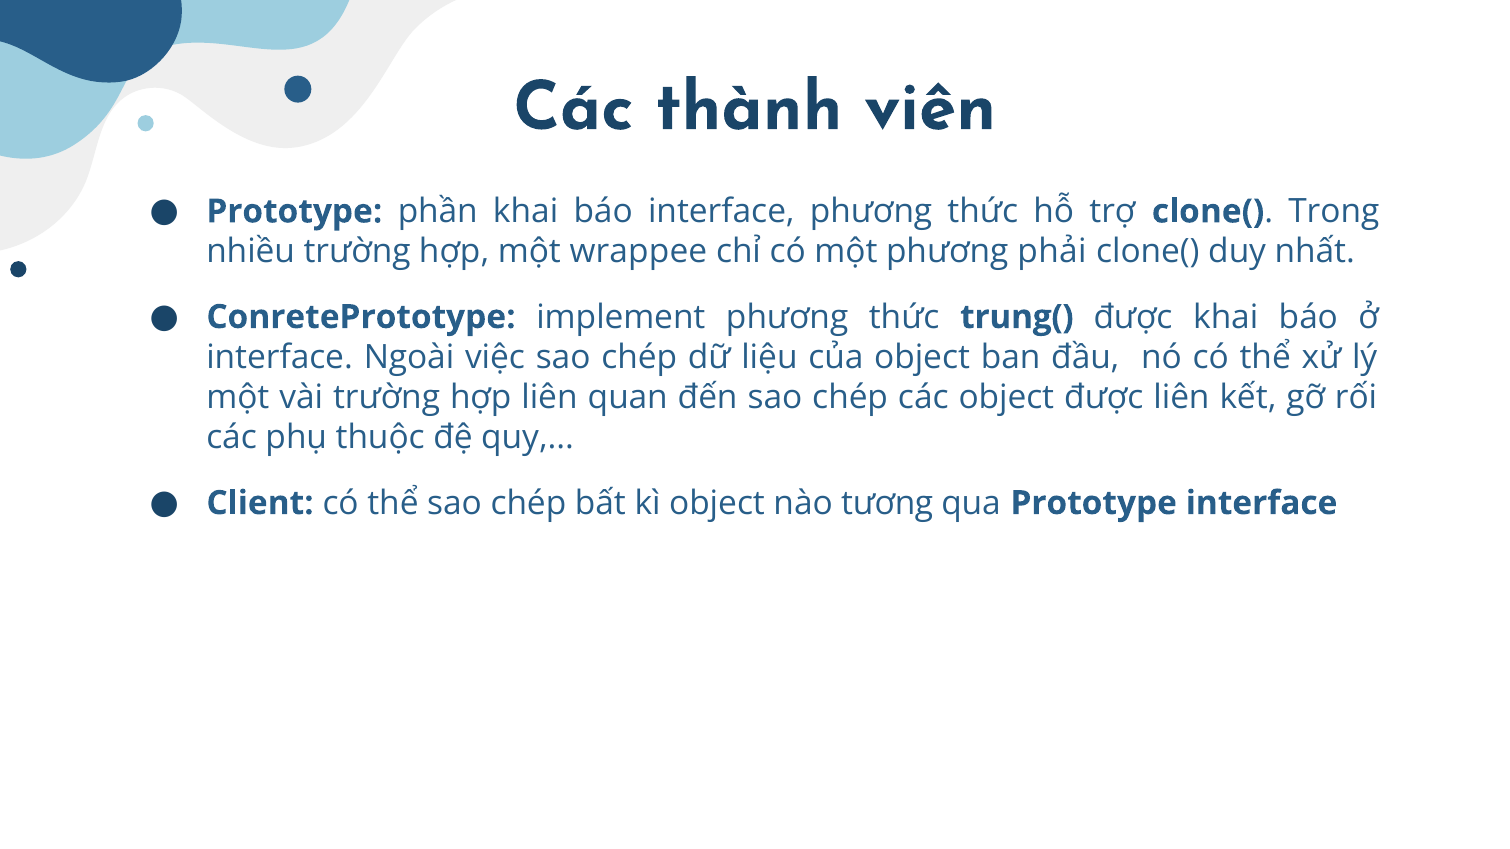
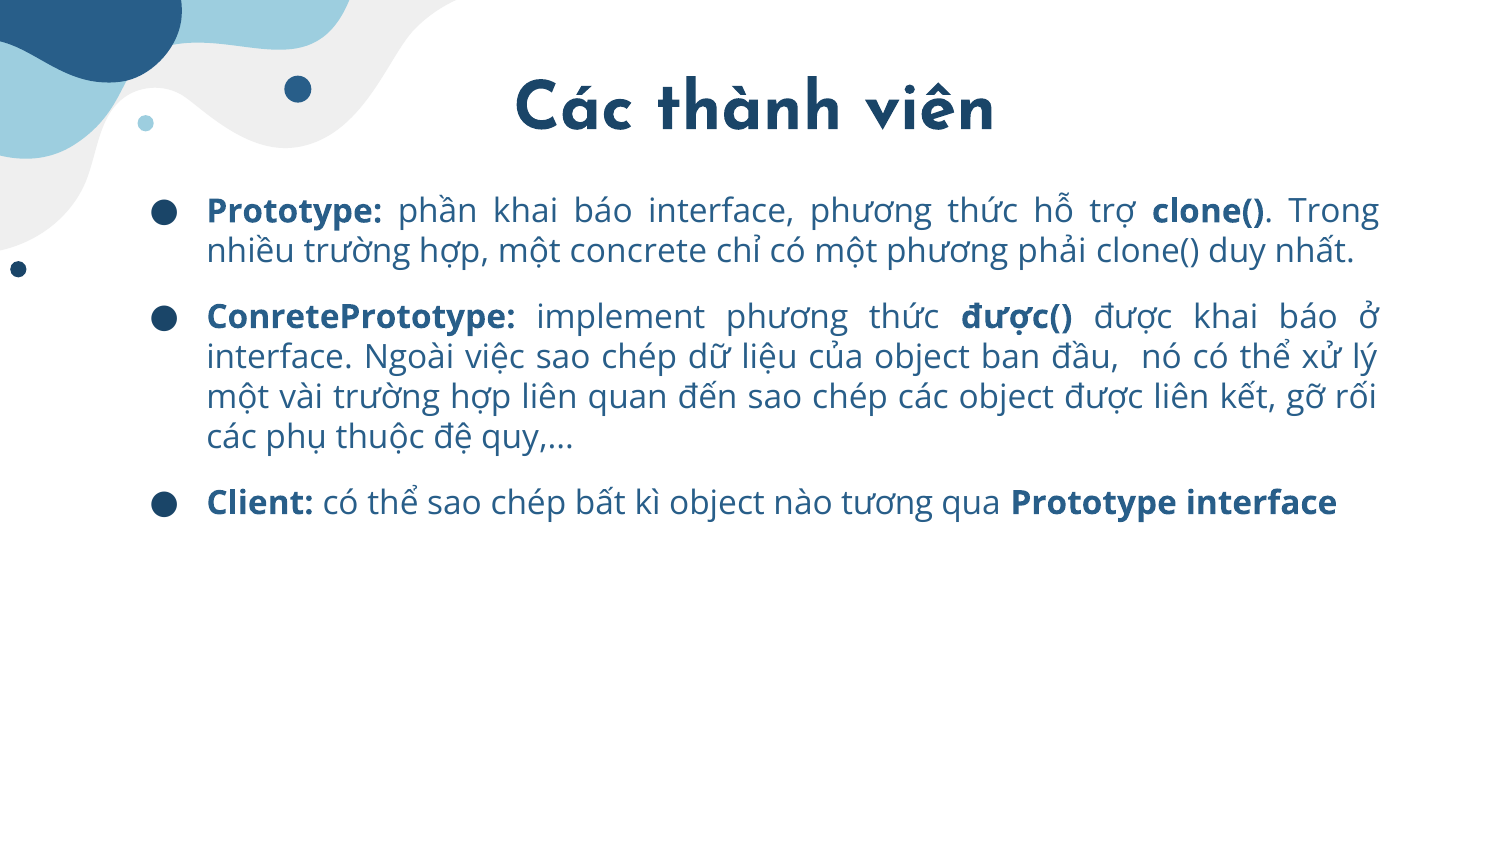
wrappee: wrappee -> concrete
trung(: trung( -> được(
